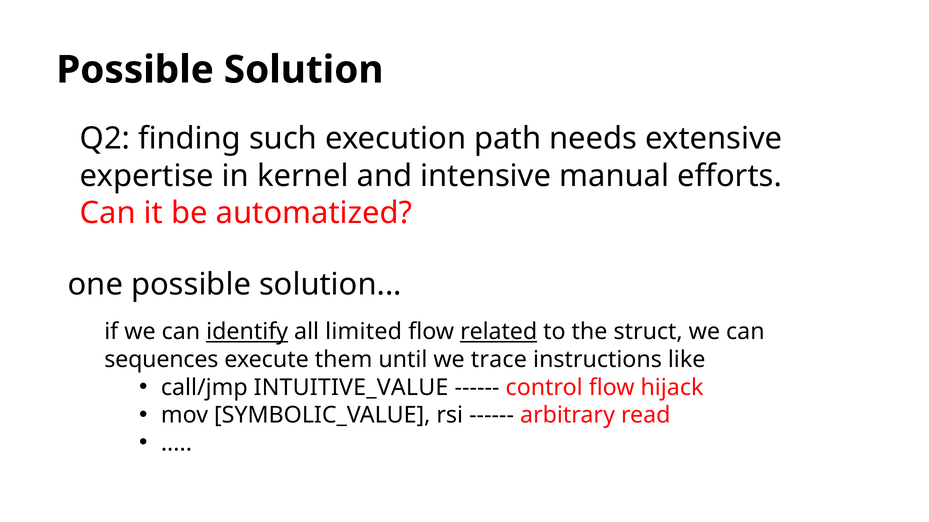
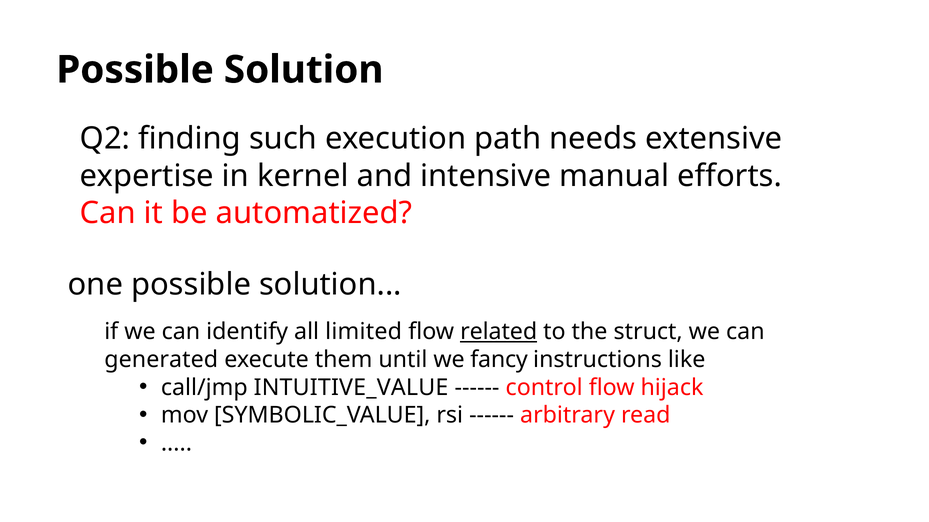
identify underline: present -> none
sequences: sequences -> generated
trace: trace -> fancy
